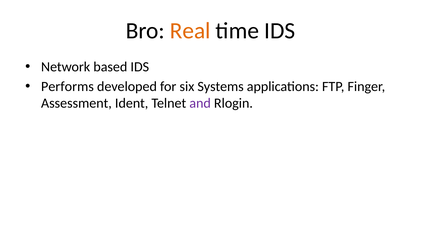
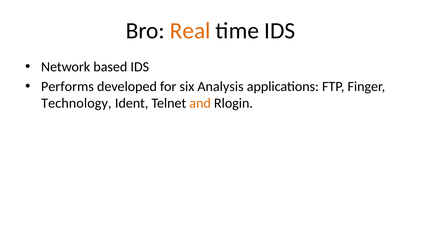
Systems: Systems -> Analysis
Assessment: Assessment -> Technology
and colour: purple -> orange
